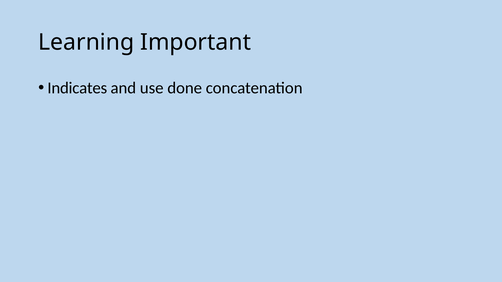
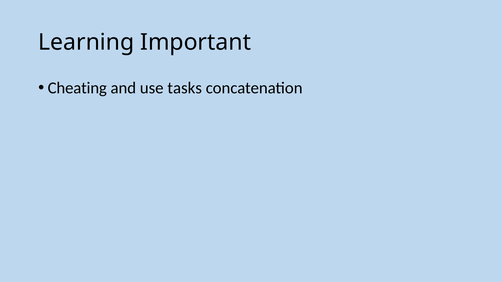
Indicates: Indicates -> Cheating
done: done -> tasks
